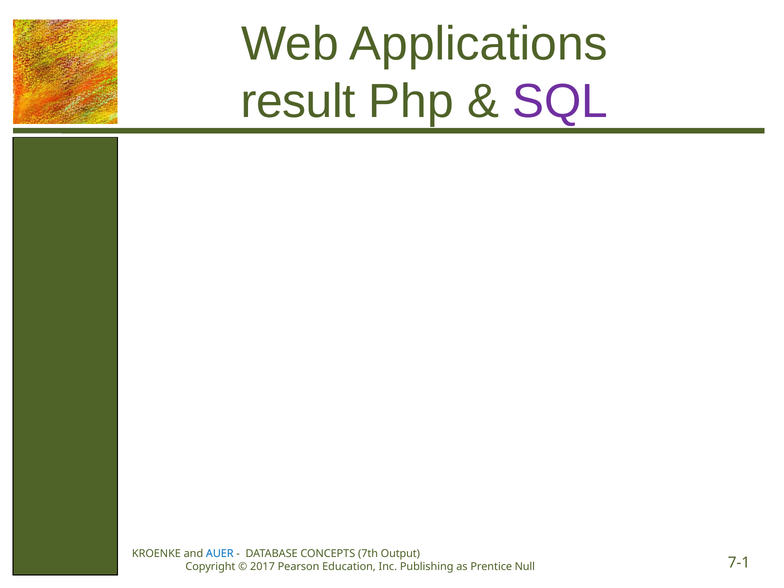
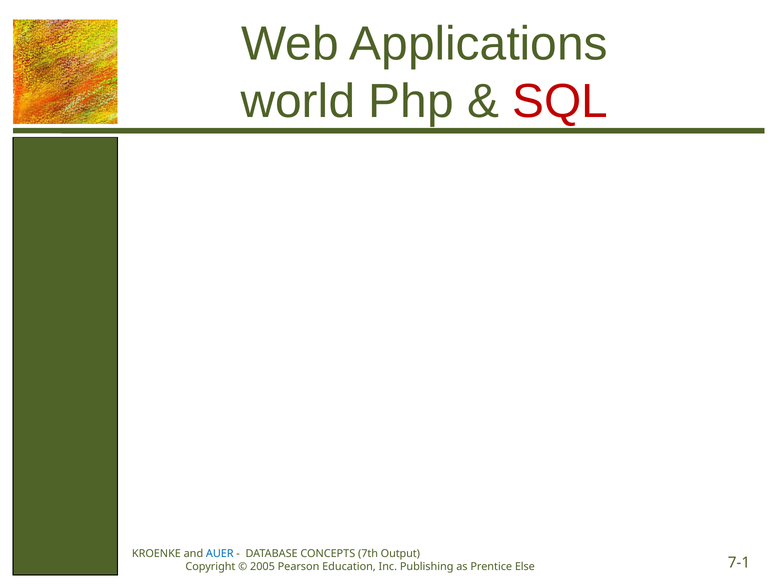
result: result -> world
SQL colour: purple -> red
2017: 2017 -> 2005
Null: Null -> Else
